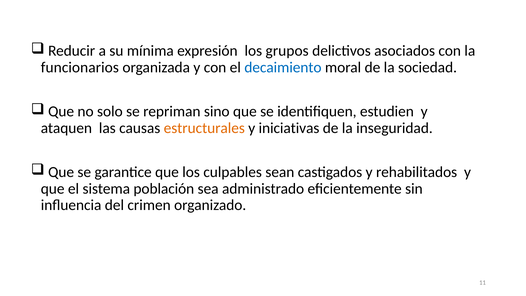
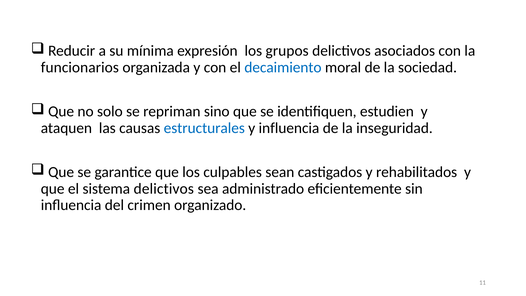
estructurales colour: orange -> blue
y iniciativas: iniciativas -> influencia
sistema población: población -> delictivos
